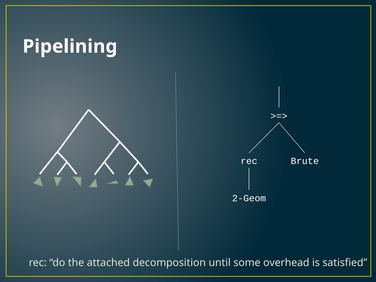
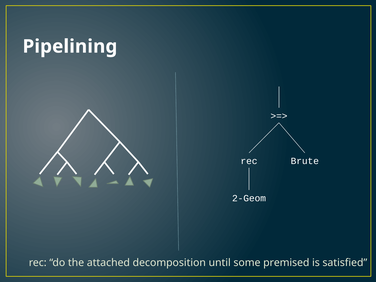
overhead: overhead -> premised
